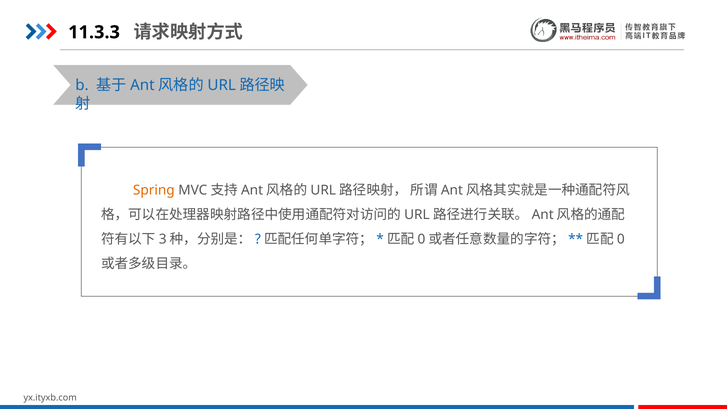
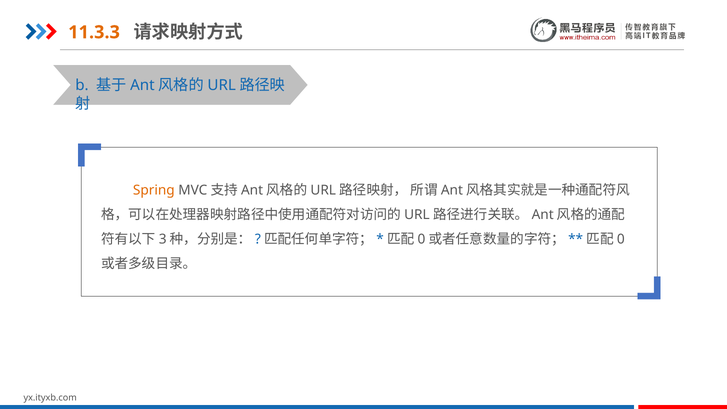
11.3.3 colour: black -> orange
